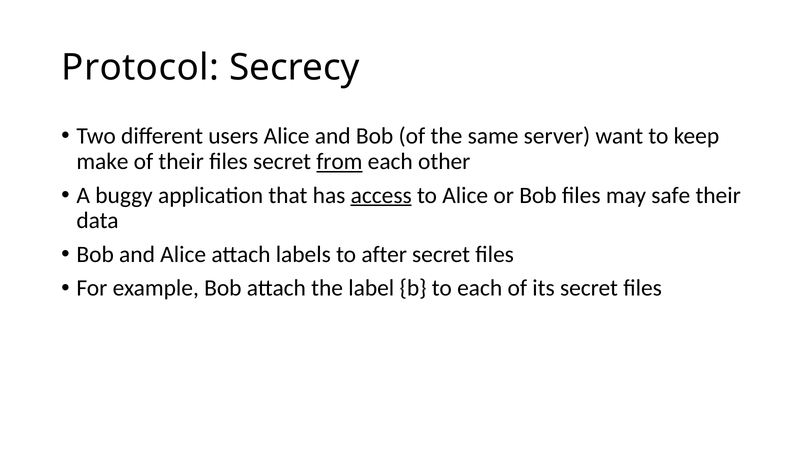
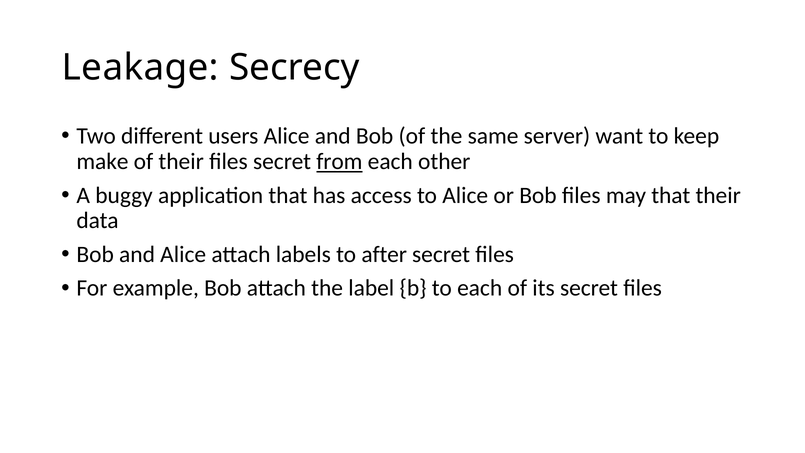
Protocol: Protocol -> Leakage
access underline: present -> none
may safe: safe -> that
